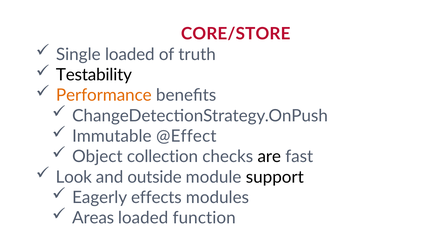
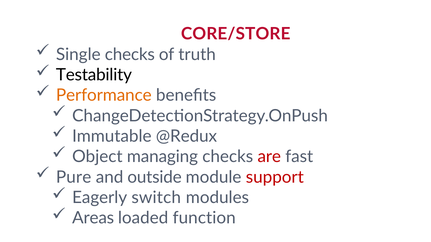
Single loaded: loaded -> checks
@Effect: @Effect -> @Redux
collection: collection -> managing
are colour: black -> red
Look: Look -> Pure
support colour: black -> red
effects: effects -> switch
